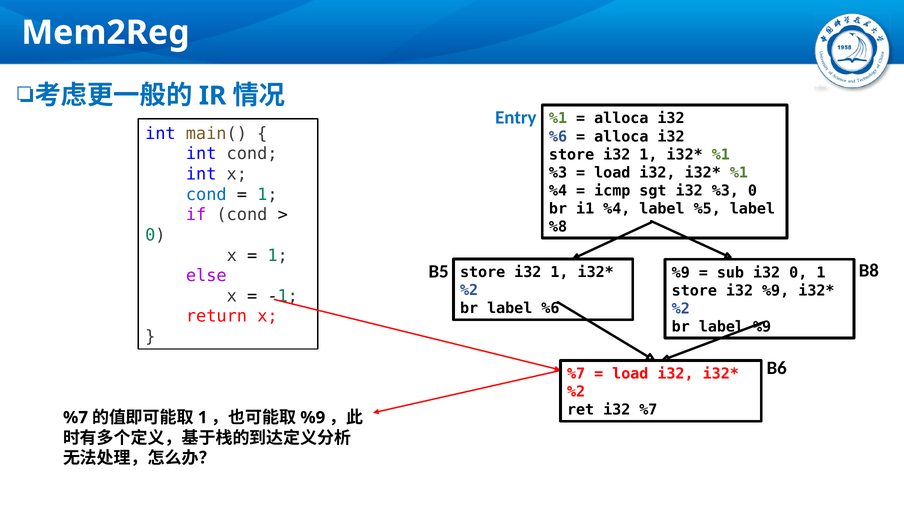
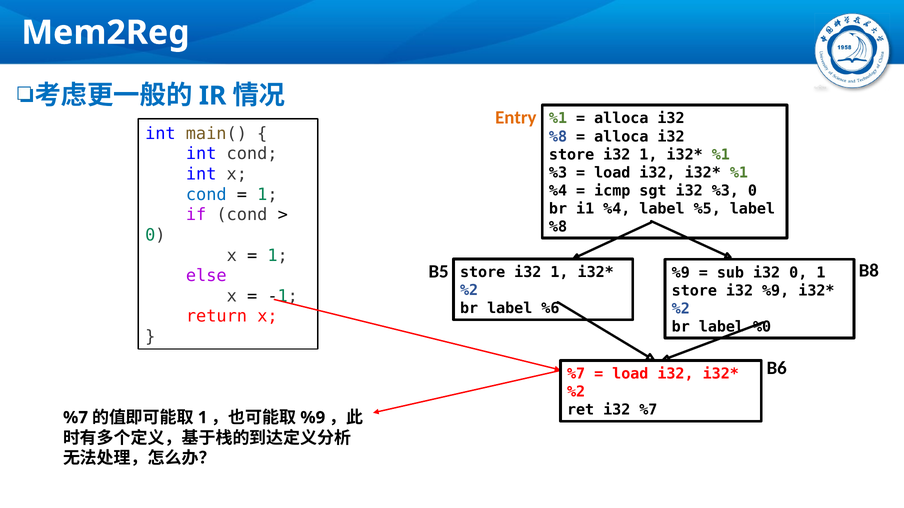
Entry colour: blue -> orange
%6 at (558, 137): %6 -> %8
label %9: %9 -> %0
